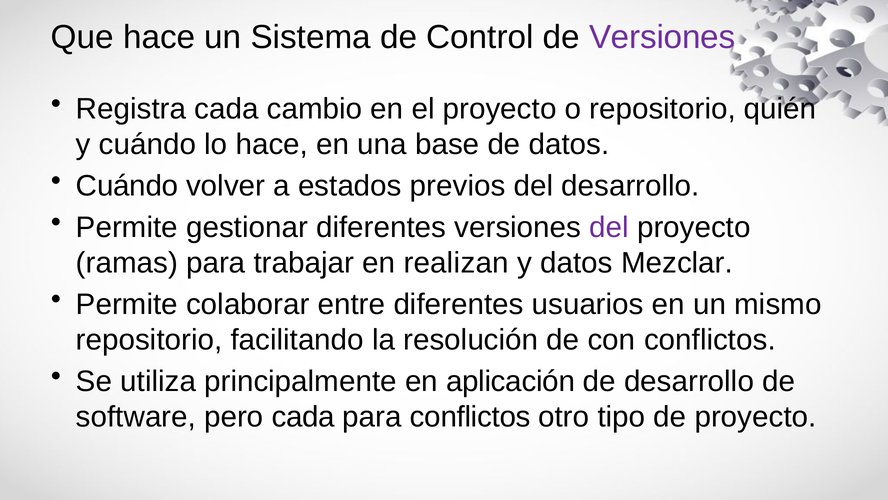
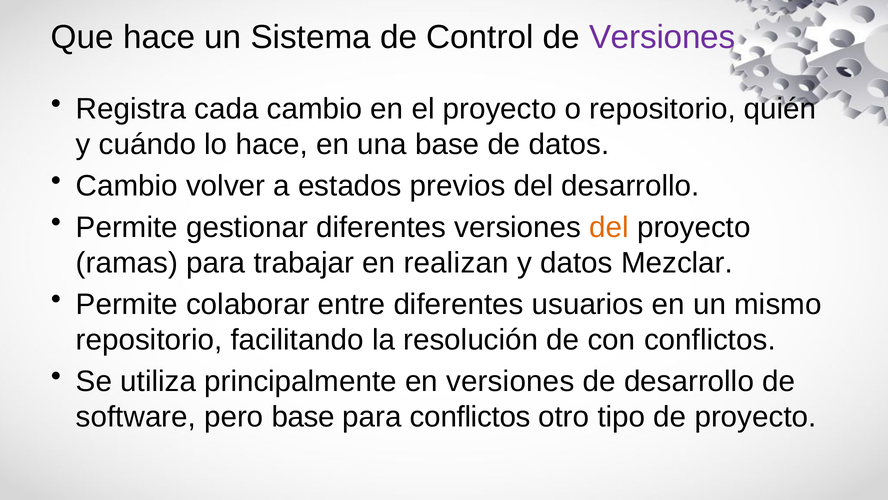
Cuándo at (127, 186): Cuándo -> Cambio
del at (609, 227) colour: purple -> orange
en aplicación: aplicación -> versiones
pero cada: cada -> base
